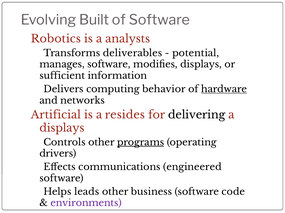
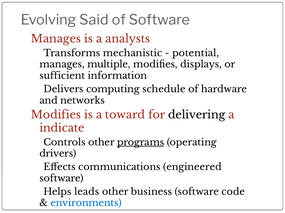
Built: Built -> Said
Robotics at (56, 39): Robotics -> Manages
deliverables: deliverables -> mechanistic
manages software: software -> multiple
behavior: behavior -> schedule
hardware underline: present -> none
Artificial at (56, 115): Artificial -> Modifies
resides: resides -> toward
displays at (62, 129): displays -> indicate
environments colour: purple -> blue
